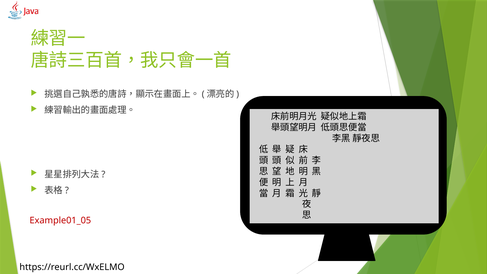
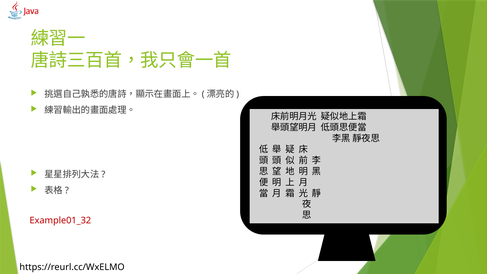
Example01_05: Example01_05 -> Example01_32
